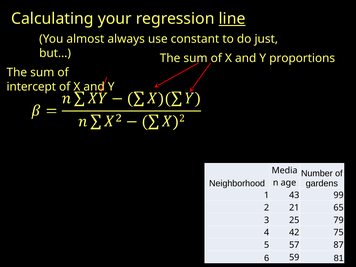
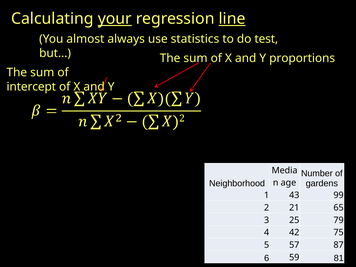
your underline: none -> present
constant: constant -> statistics
just: just -> test
